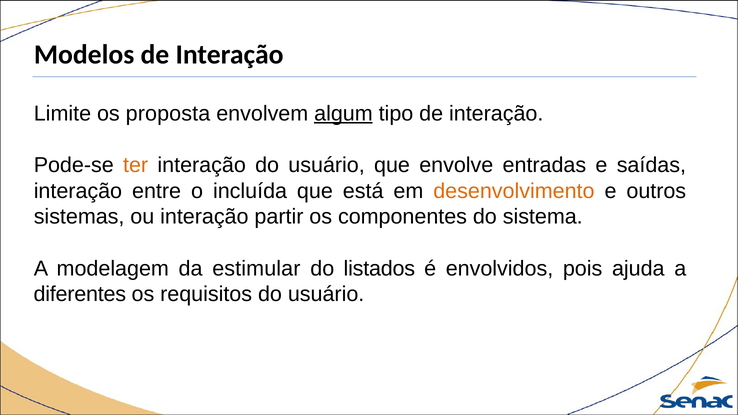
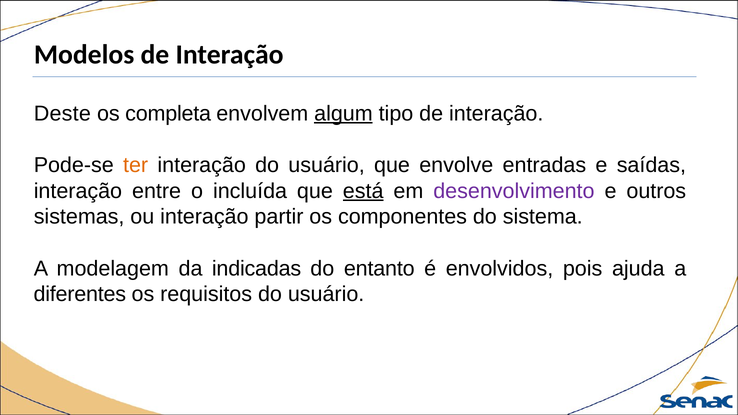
Limite: Limite -> Deste
proposta: proposta -> completa
está underline: none -> present
desenvolvimento colour: orange -> purple
estimular: estimular -> indicadas
listados: listados -> entanto
